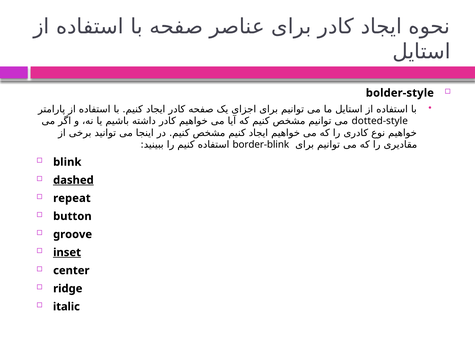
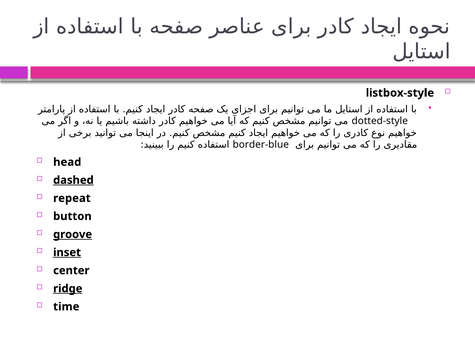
bolder-style: bolder-style -> listbox-style
border-blink: border-blink -> border-blue
blink: blink -> head
groove underline: none -> present
ridge underline: none -> present
italic: italic -> time
